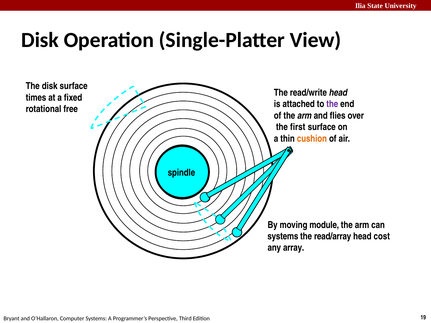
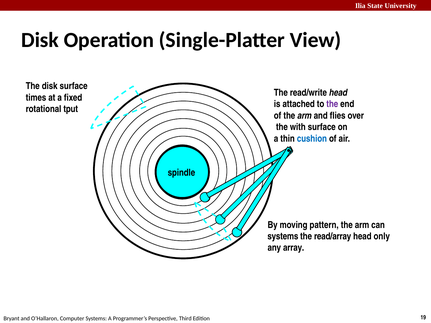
free: free -> tput
first: first -> with
cushion colour: orange -> blue
module: module -> pattern
cost: cost -> only
